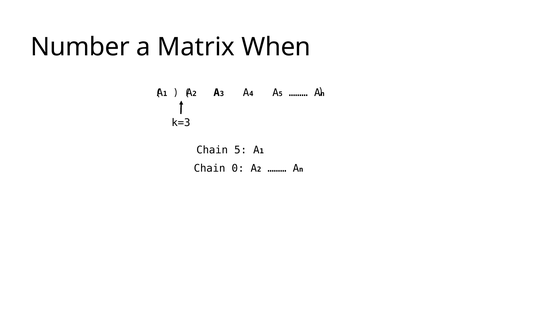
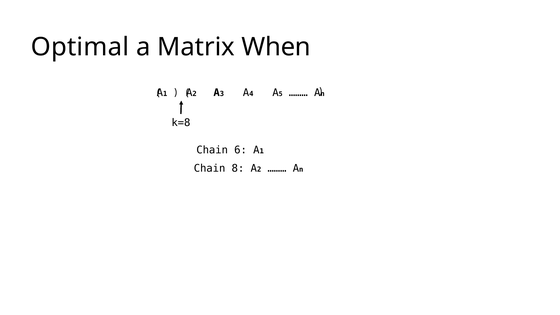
Number: Number -> Optimal
k=3: k=3 -> k=8
Chain 5: 5 -> 6
0: 0 -> 8
